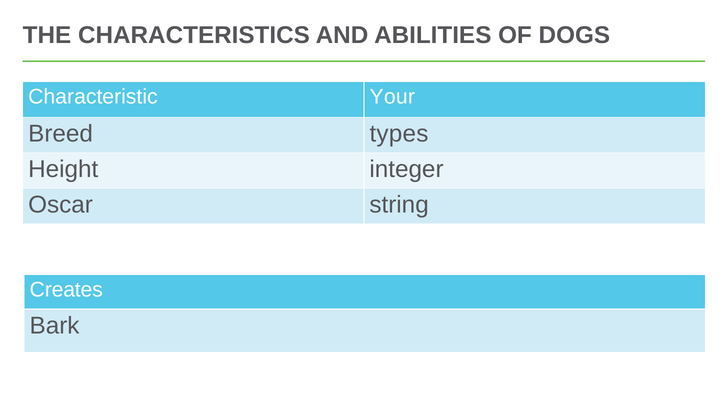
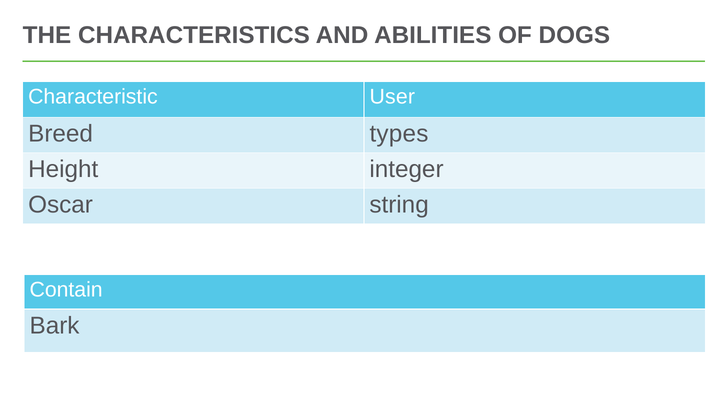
Your: Your -> User
Creates: Creates -> Contain
